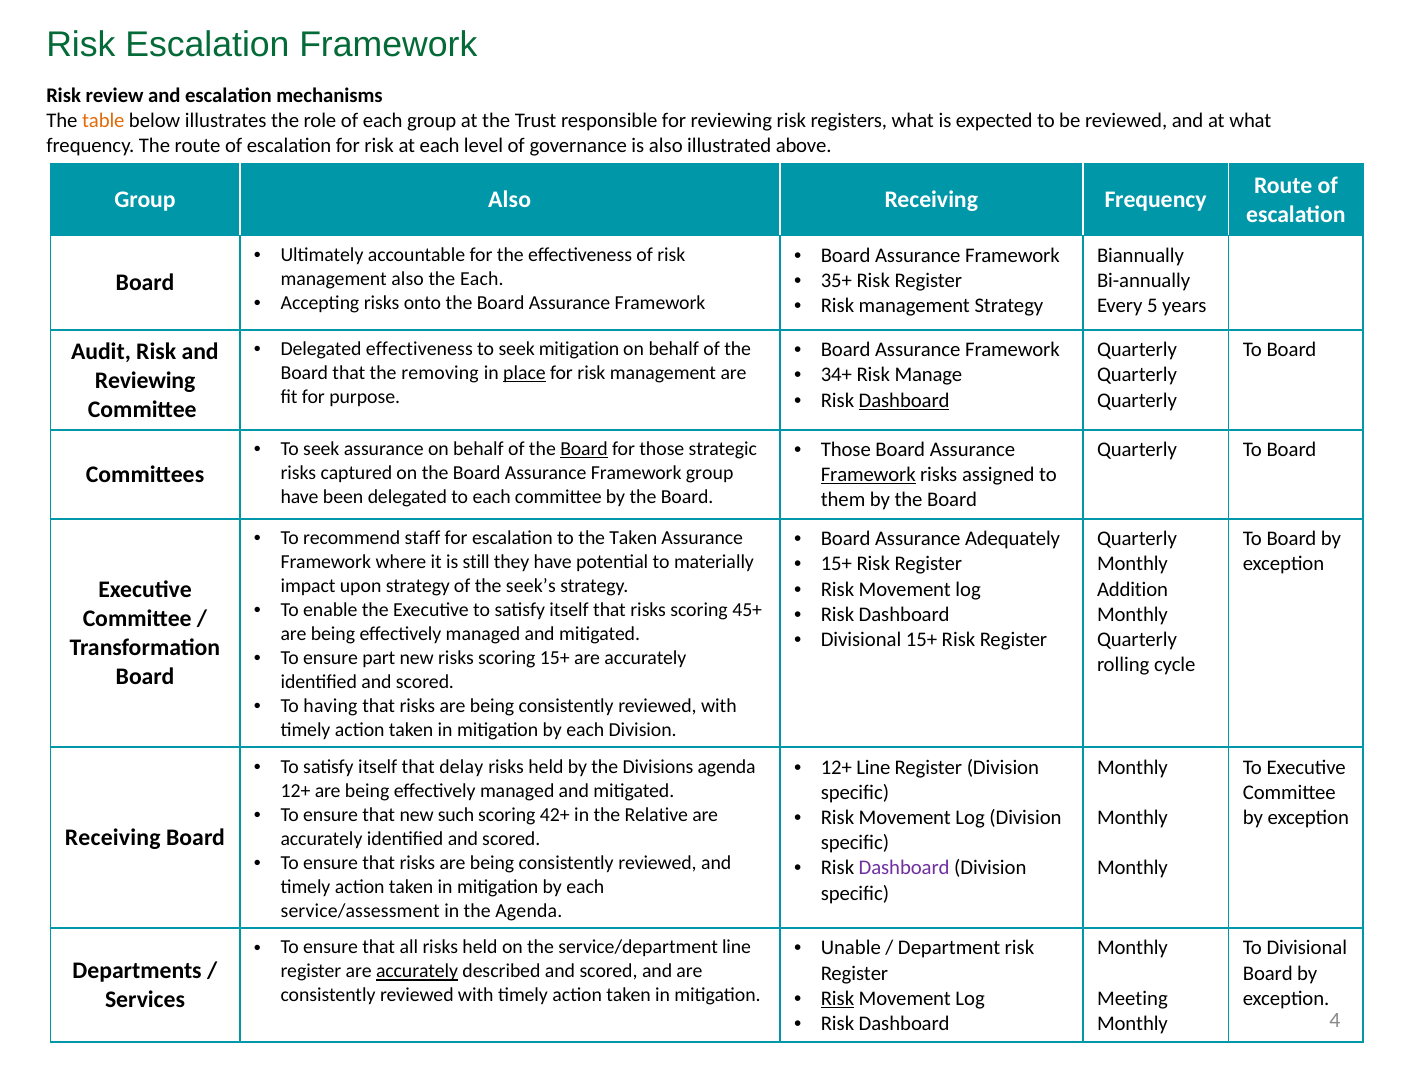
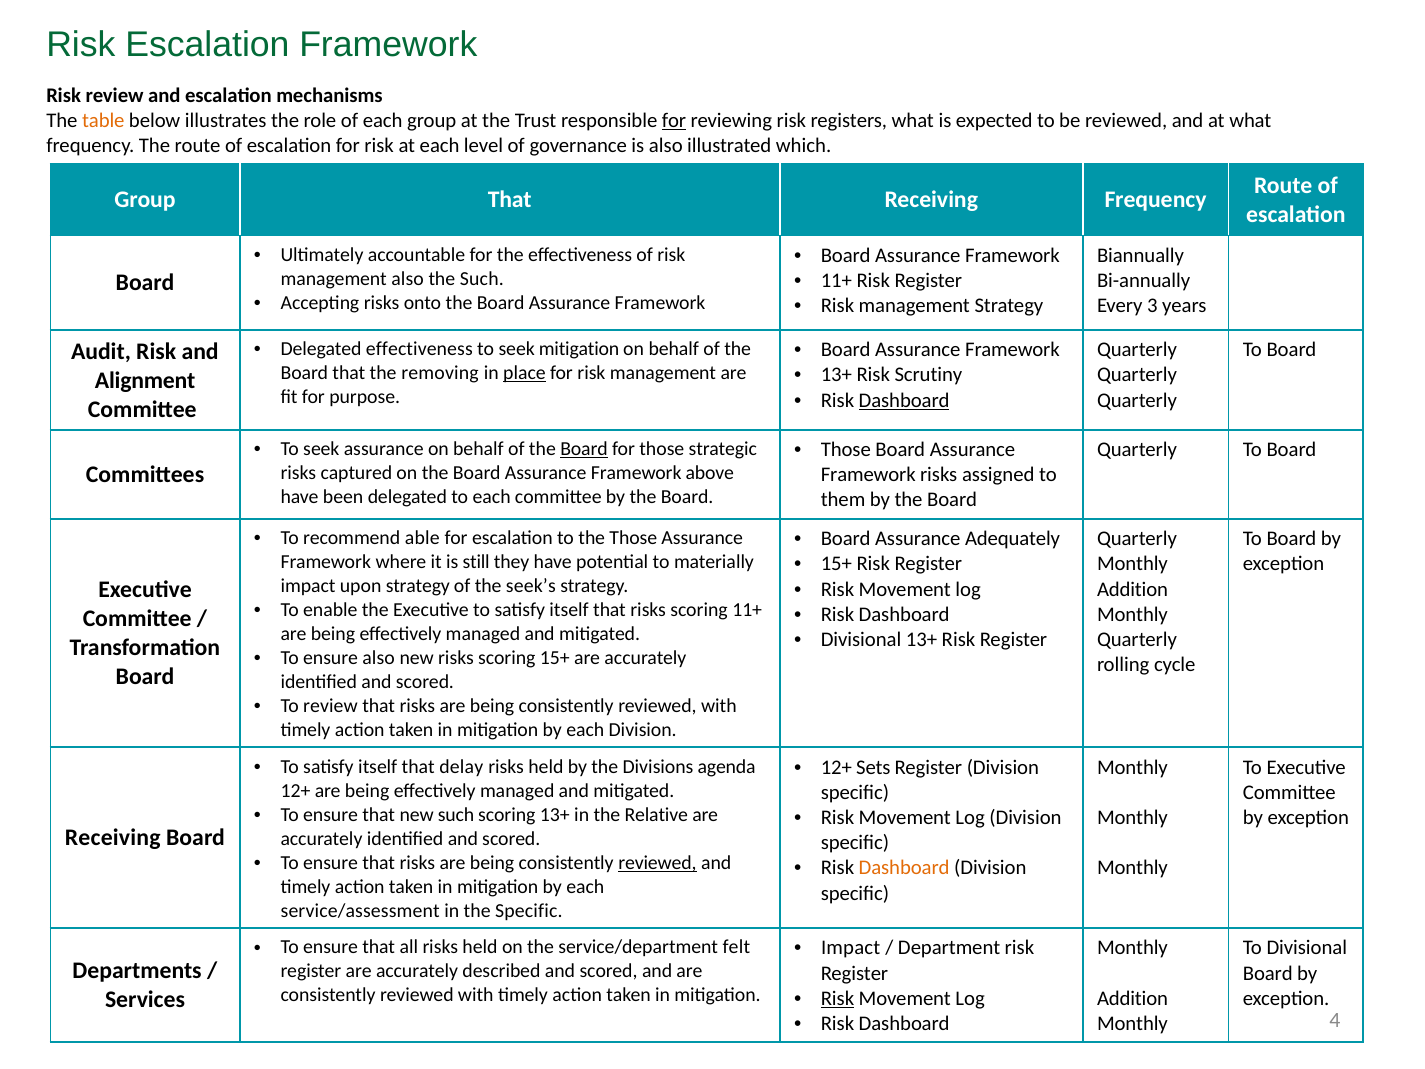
for at (674, 121) underline: none -> present
above: above -> which
Group Also: Also -> That
the Each: Each -> Such
35+ at (836, 281): 35+ -> 11+
5: 5 -> 3
34+ at (836, 375): 34+ -> 13+
Manage: Manage -> Scrutiny
Reviewing at (145, 381): Reviewing -> Alignment
Framework group: group -> above
Framework at (868, 475) underline: present -> none
staff: staff -> able
the Taken: Taken -> Those
scoring 45+: 45+ -> 11+
Divisional 15+: 15+ -> 13+
ensure part: part -> also
To having: having -> review
12+ Line: Line -> Sets
scoring 42+: 42+ -> 13+
reviewed at (657, 862) underline: none -> present
Dashboard at (904, 868) colour: purple -> orange
the Agenda: Agenda -> Specific
service/department line: line -> felt
Unable at (851, 948): Unable -> Impact
accurately at (417, 971) underline: present -> none
Meeting at (1132, 998): Meeting -> Addition
